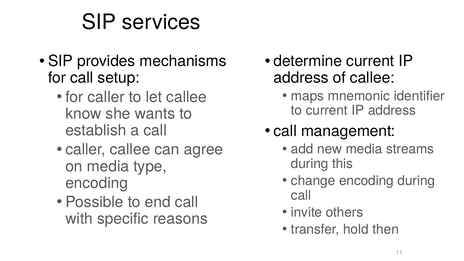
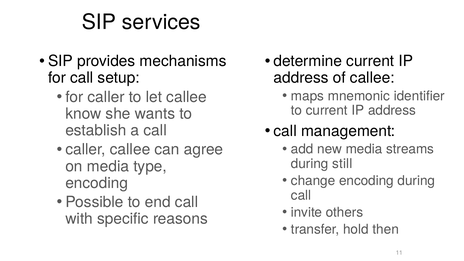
this: this -> still
